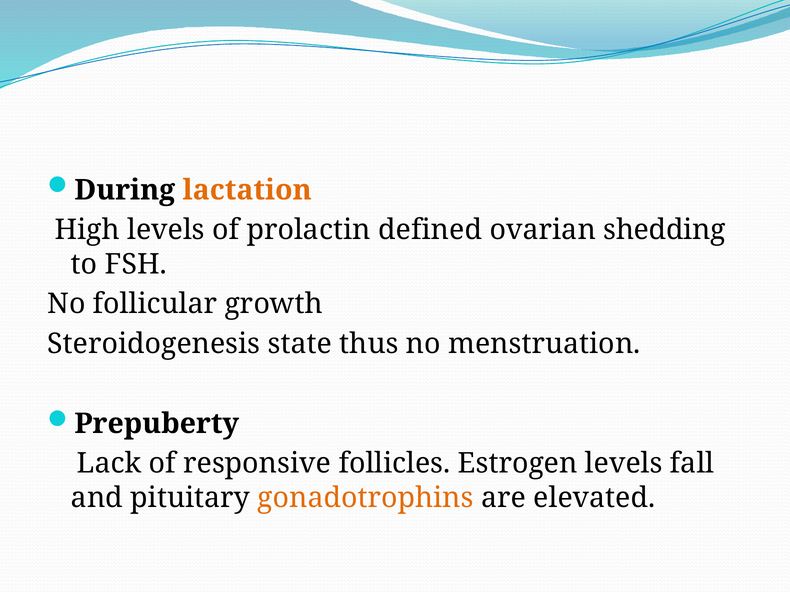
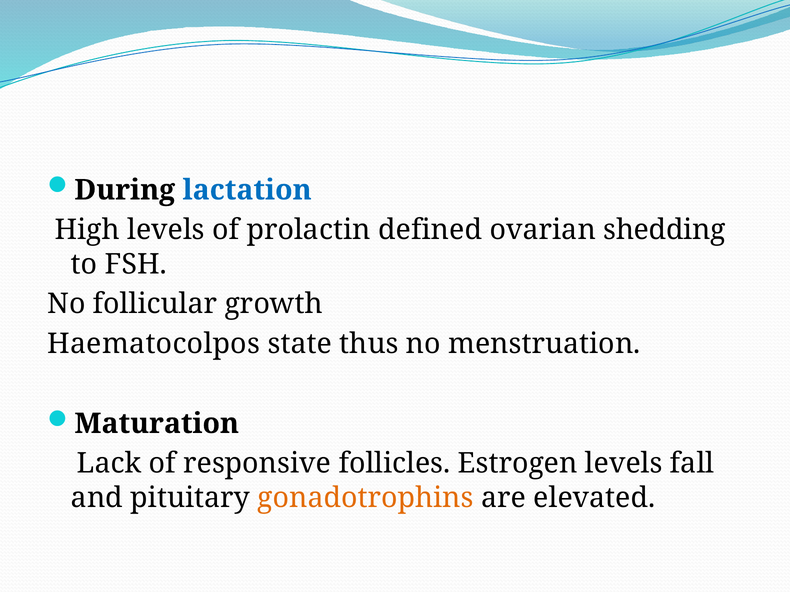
lactation colour: orange -> blue
Steroidogenesis: Steroidogenesis -> Haematocolpos
Prepuberty: Prepuberty -> Maturation
